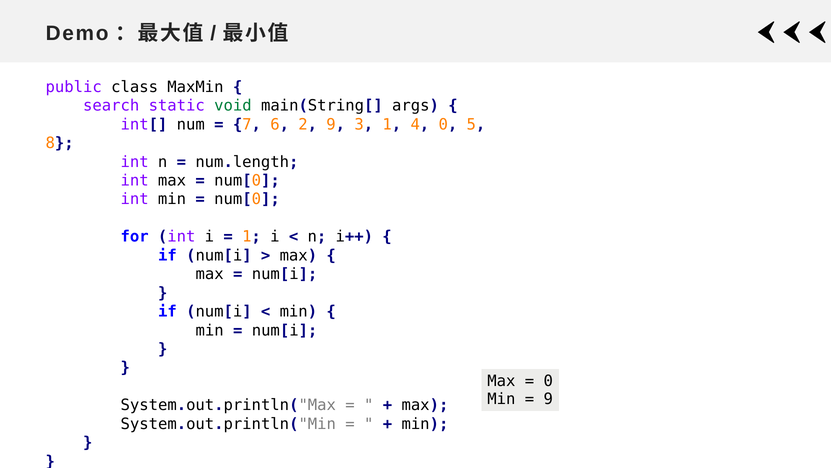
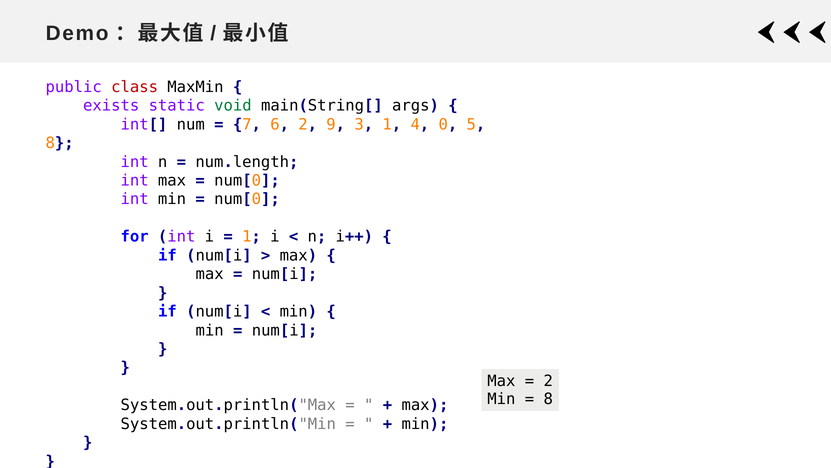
class colour: black -> red
search: search -> exists
0 at (548, 380): 0 -> 2
9 at (548, 399): 9 -> 8
